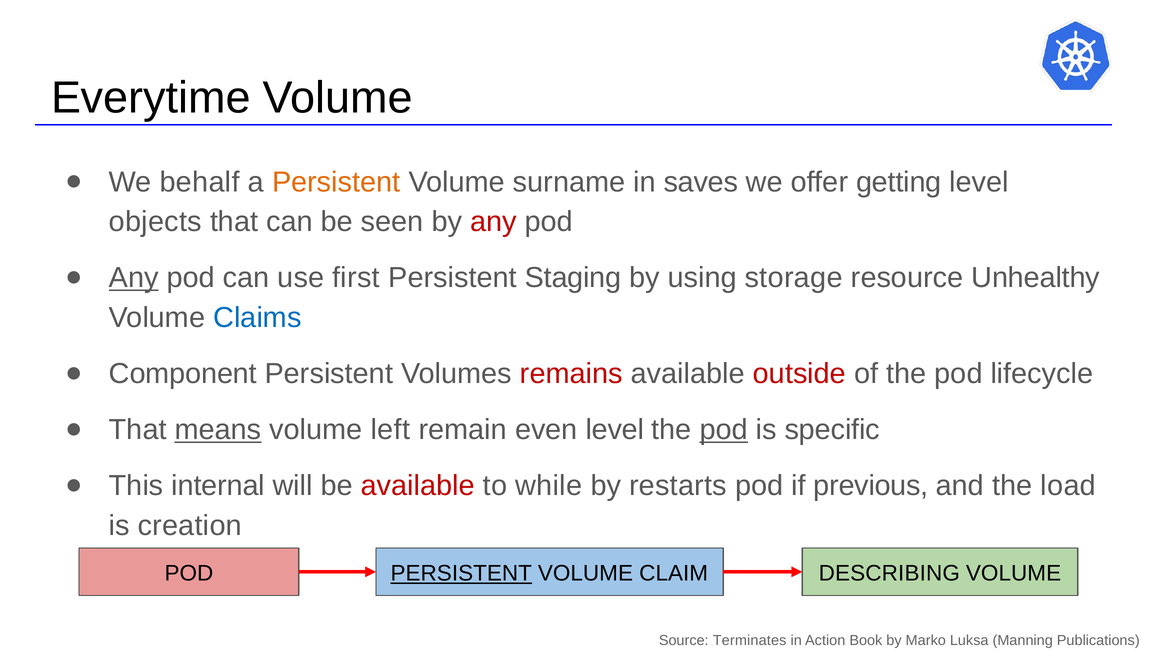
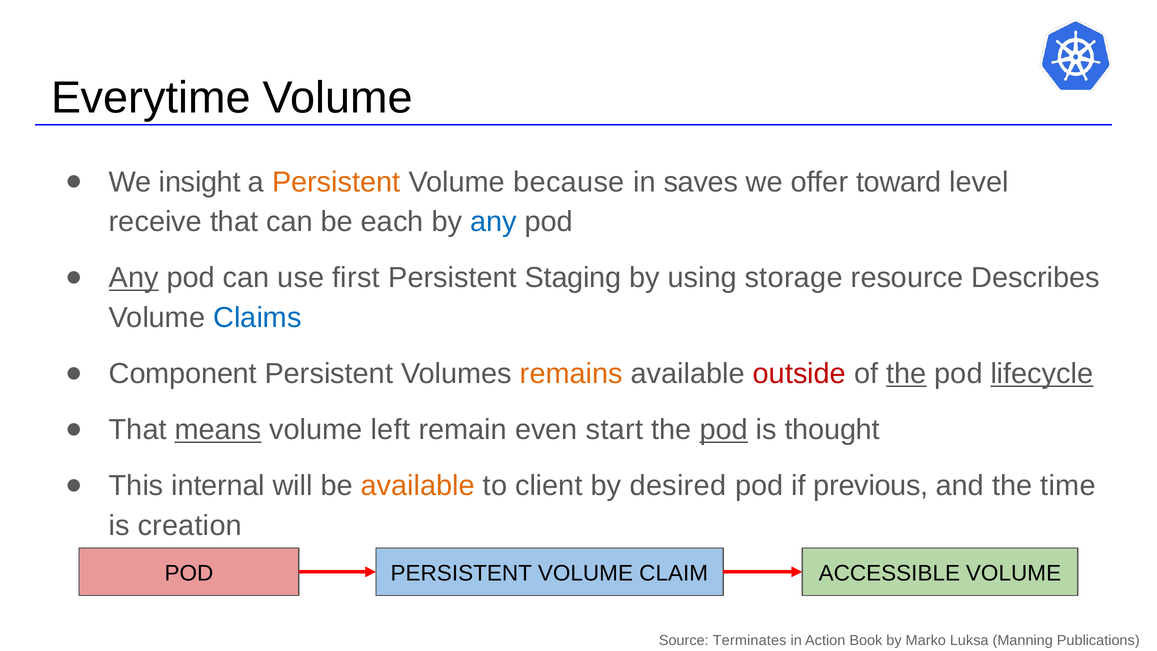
behalf: behalf -> insight
surname: surname -> because
getting: getting -> toward
objects: objects -> receive
seen: seen -> each
any at (493, 222) colour: red -> blue
Unhealthy: Unhealthy -> Describes
remains colour: red -> orange
the at (906, 374) underline: none -> present
lifecycle underline: none -> present
even level: level -> start
specific: specific -> thought
available at (418, 486) colour: red -> orange
while: while -> client
restarts: restarts -> desired
load: load -> time
PERSISTENT at (461, 573) underline: present -> none
DESCRIBING: DESCRIBING -> ACCESSIBLE
